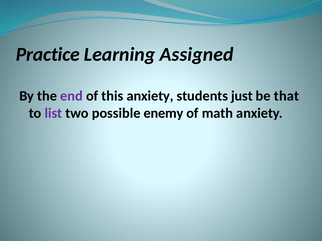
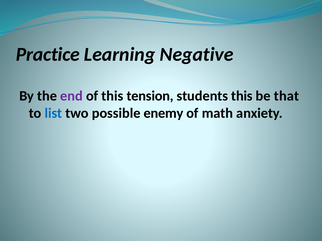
Assigned: Assigned -> Negative
this anxiety: anxiety -> tension
students just: just -> this
list colour: purple -> blue
